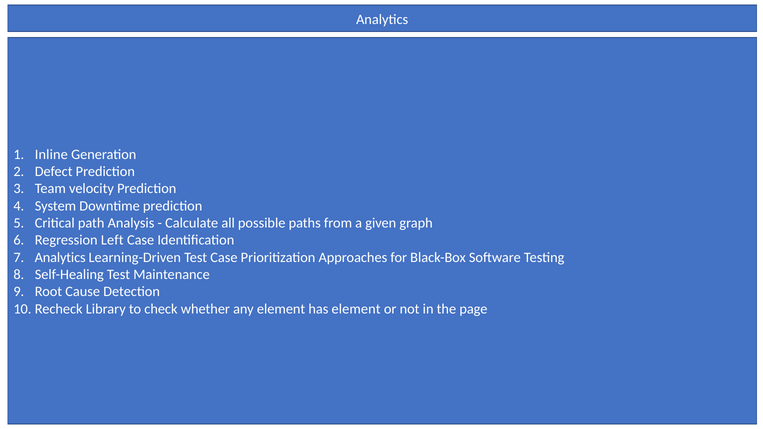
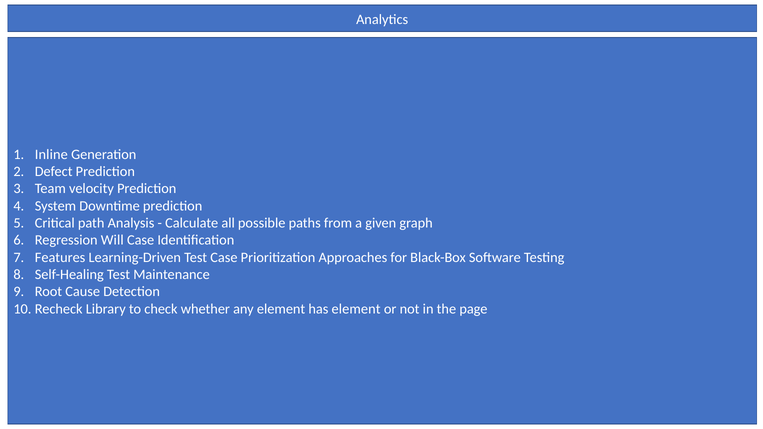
Left: Left -> Will
Analytics at (60, 258): Analytics -> Features
